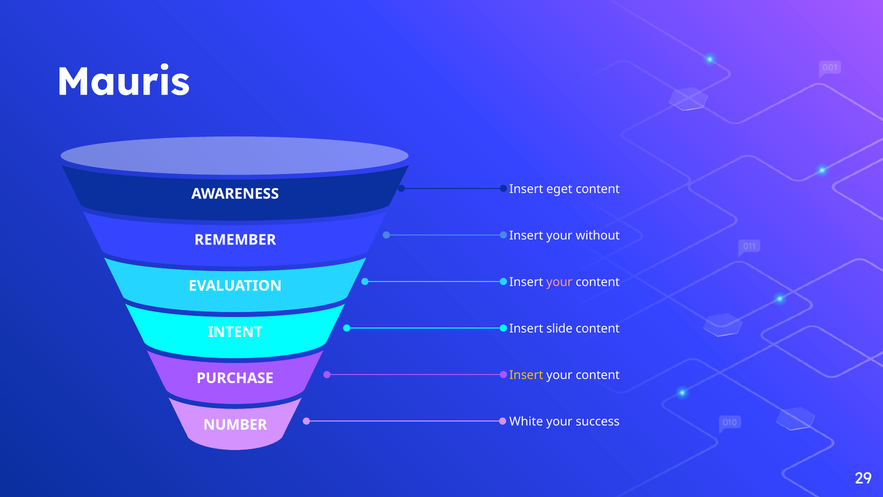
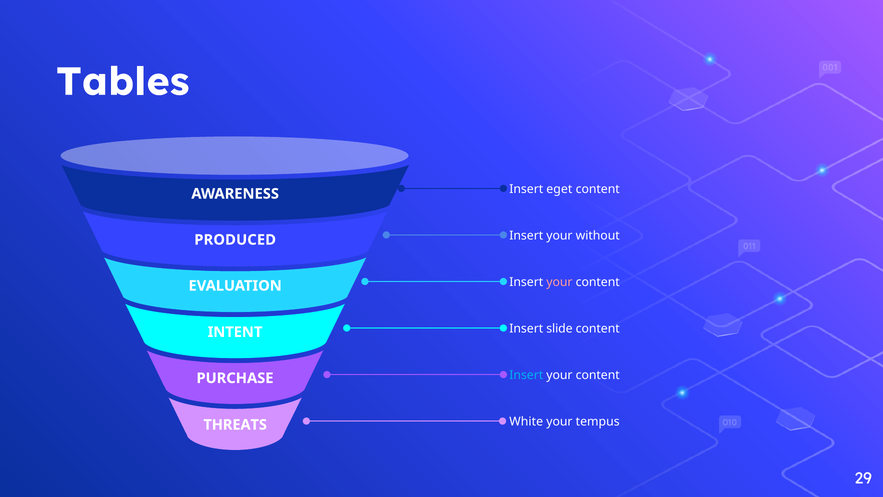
Mauris: Mauris -> Tables
REMEMBER: REMEMBER -> PRODUCED
Insert at (526, 375) colour: yellow -> light blue
success: success -> tempus
NUMBER: NUMBER -> THREATS
